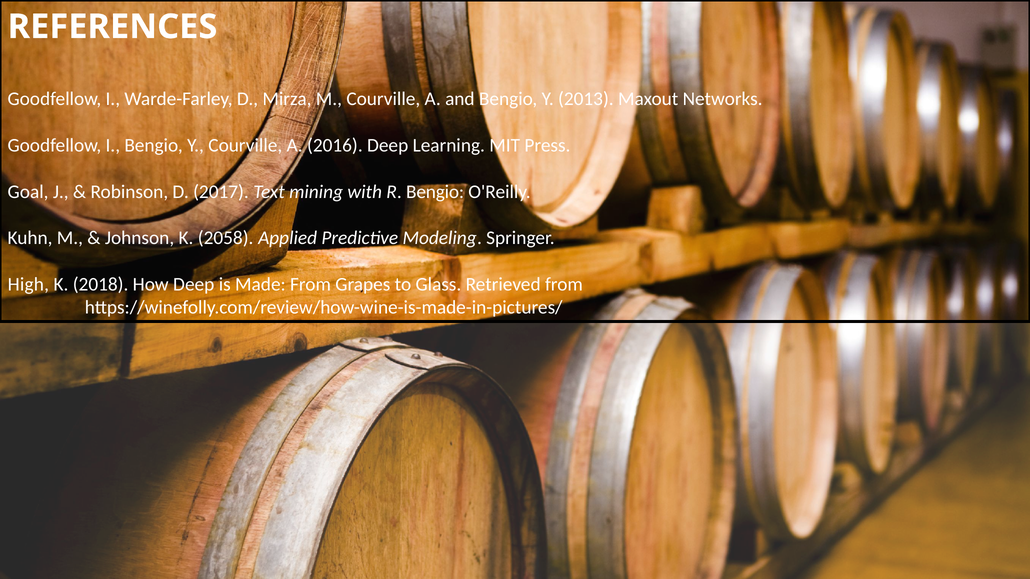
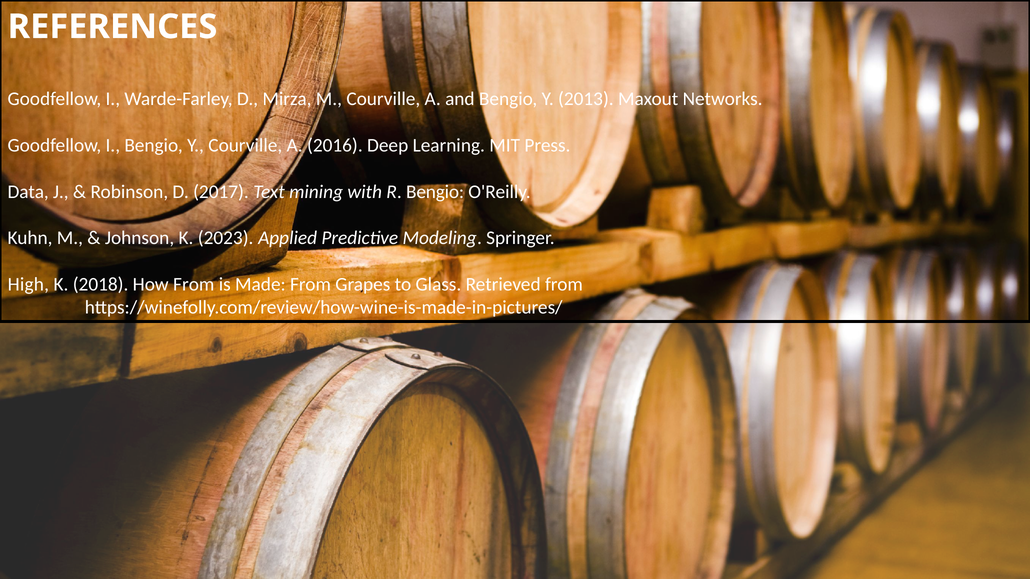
Goal: Goal -> Data
2058: 2058 -> 2023
How Deep: Deep -> From
